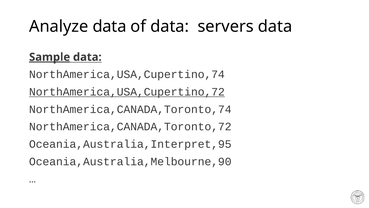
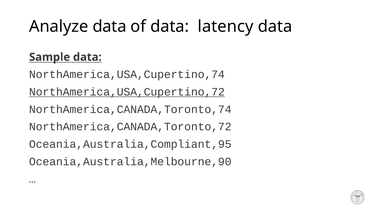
servers: servers -> latency
Sample underline: present -> none
Oceania,Australia,Interpret,95: Oceania,Australia,Interpret,95 -> Oceania,Australia,Compliant,95
